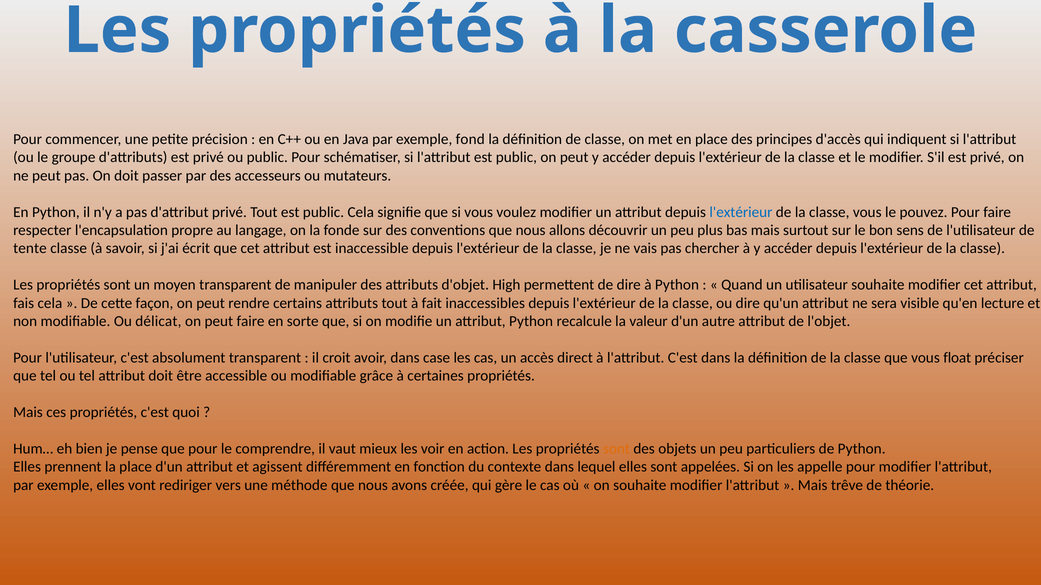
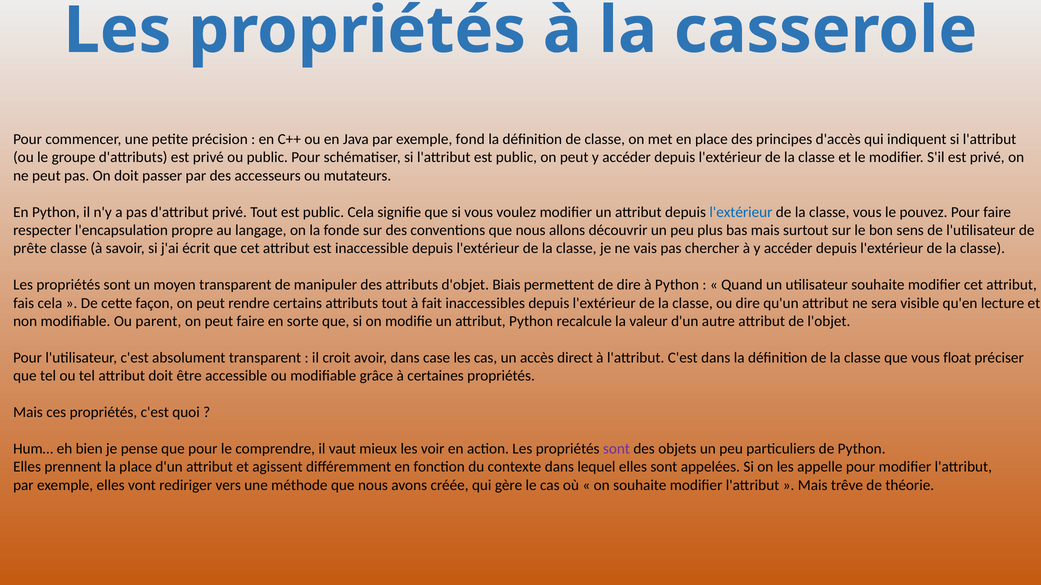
tente: tente -> prête
High: High -> Biais
délicat: délicat -> parent
sont at (616, 449) colour: orange -> purple
